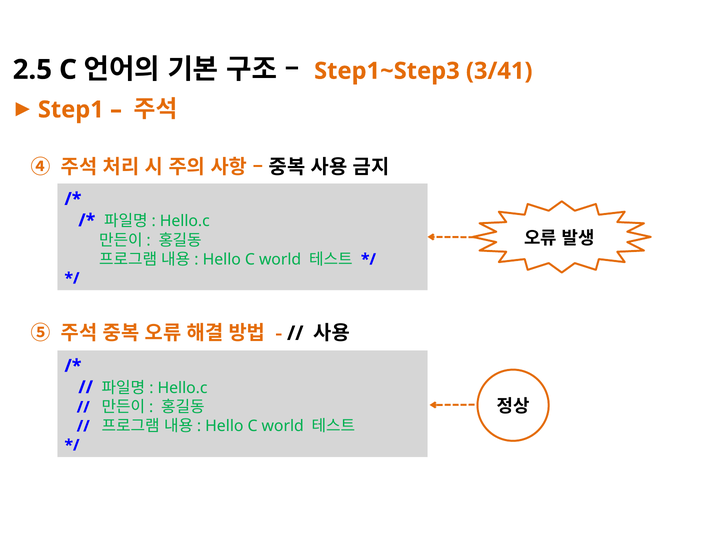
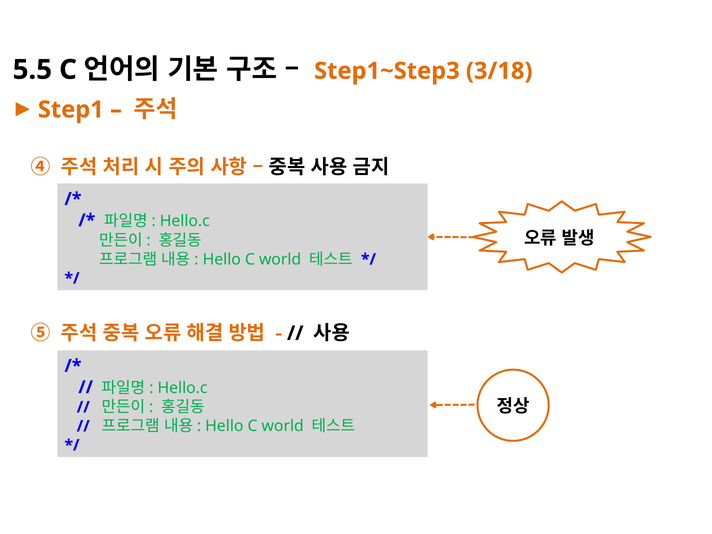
2.5: 2.5 -> 5.5
3/41: 3/41 -> 3/18
